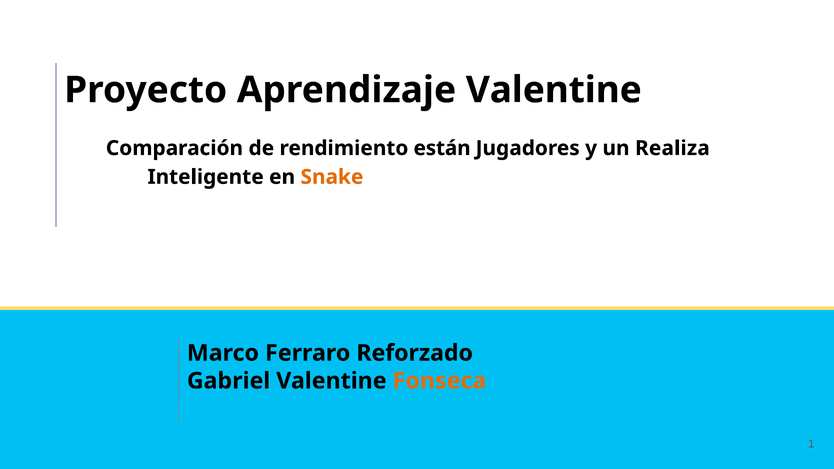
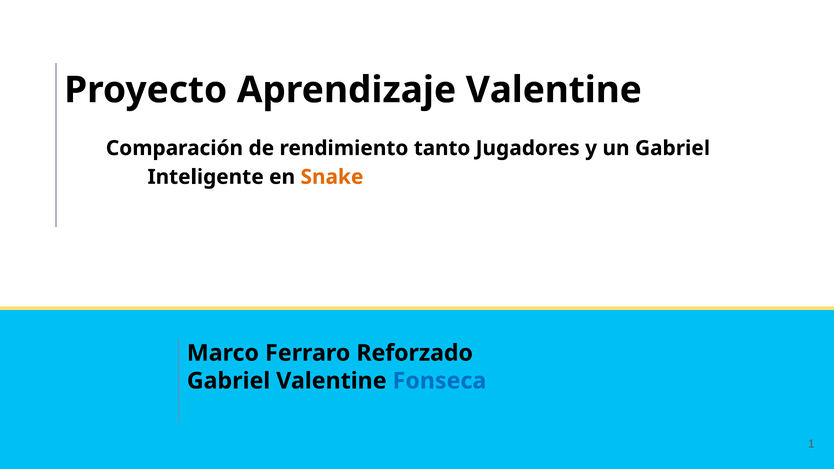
están: están -> tanto
un Realiza: Realiza -> Gabriel
Fonseca colour: orange -> blue
